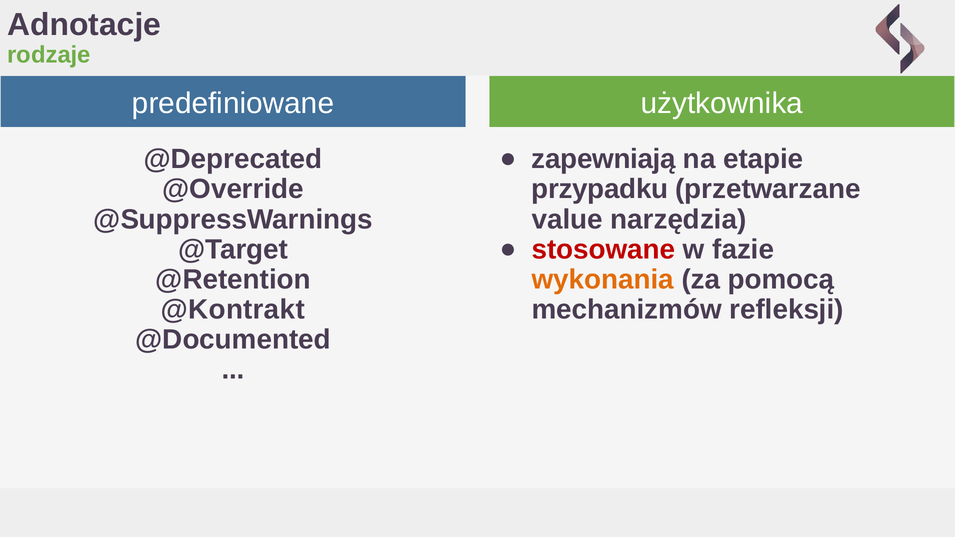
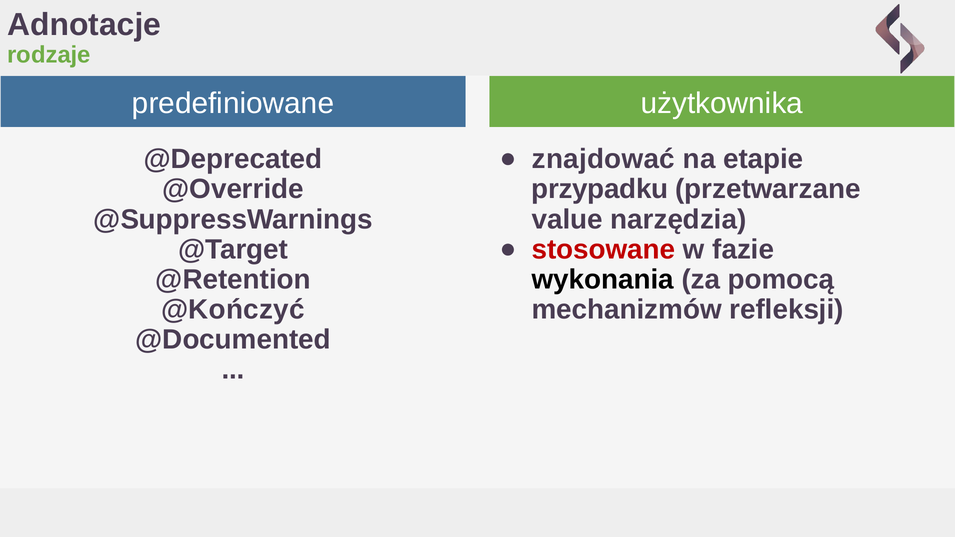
zapewniają: zapewniają -> znajdować
wykonania colour: orange -> black
@Kontrakt: @Kontrakt -> @Kończyć
